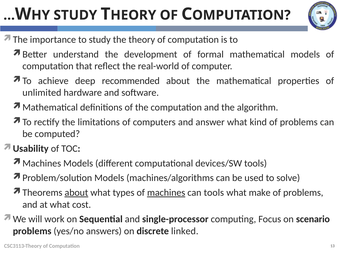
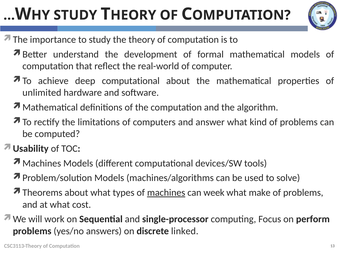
deep recommended: recommended -> computational
about at (76, 192) underline: present -> none
can tools: tools -> week
scenario: scenario -> perform
